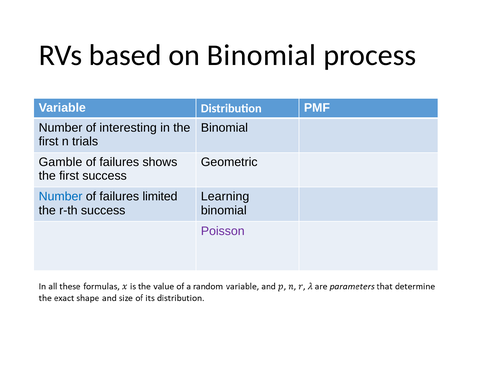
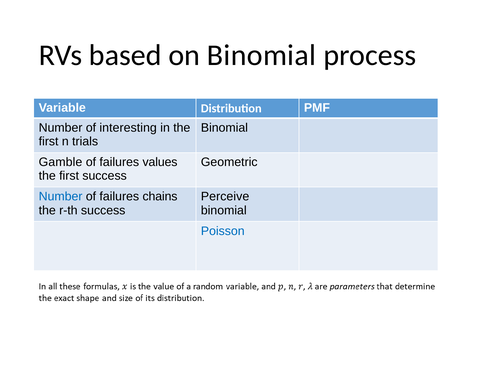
shows: shows -> values
limited: limited -> chains
Learning: Learning -> Perceive
Poisson colour: purple -> blue
